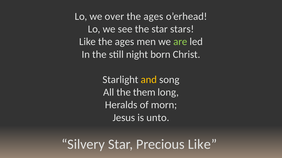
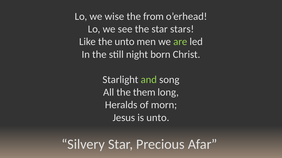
over: over -> wise
ages at (153, 16): ages -> from
Like the ages: ages -> unto
and colour: yellow -> light green
Precious Like: Like -> Afar
